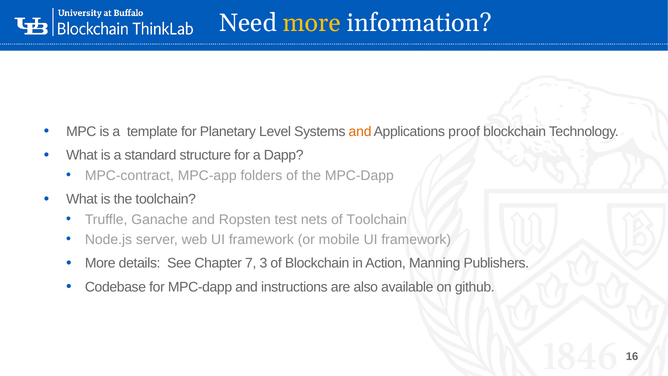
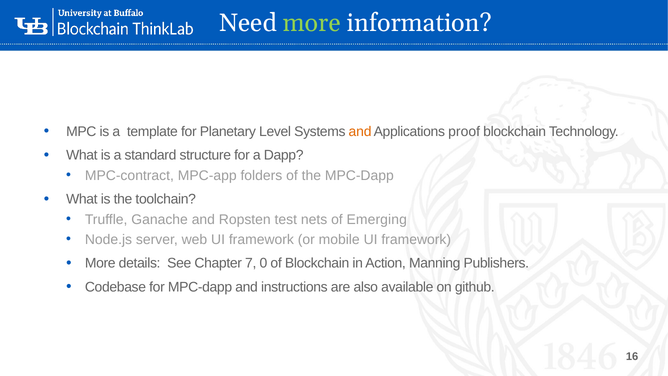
more at (312, 23) colour: yellow -> light green
of Toolchain: Toolchain -> Emerging
3: 3 -> 0
